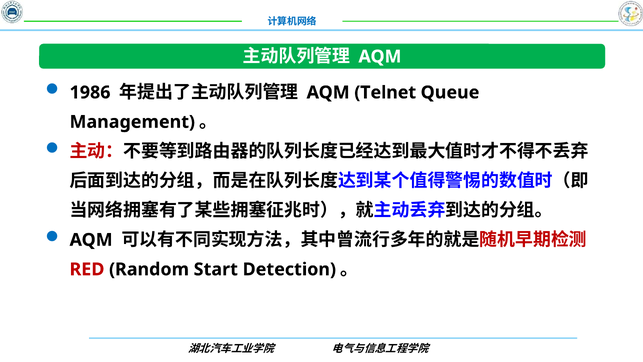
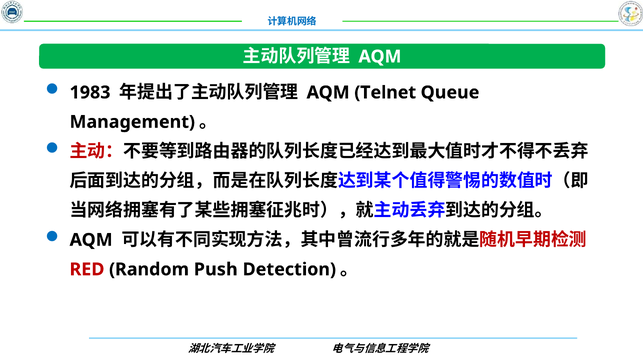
1986: 1986 -> 1983
Start: Start -> Push
